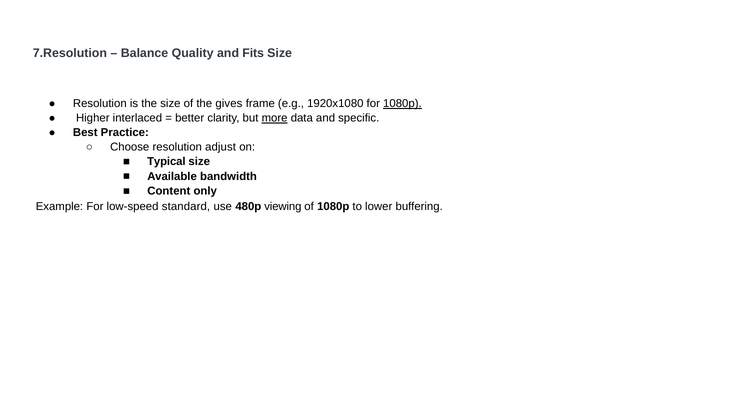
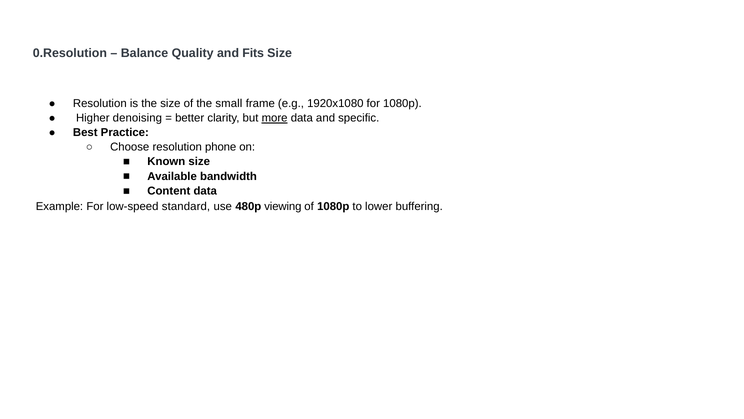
7.Resolution: 7.Resolution -> 0.Resolution
gives: gives -> small
1080p at (402, 103) underline: present -> none
interlaced: interlaced -> denoising
adjust: adjust -> phone
Typical: Typical -> Known
Content only: only -> data
